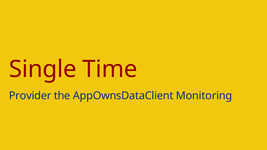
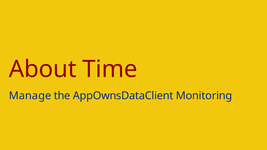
Single: Single -> About
Provider: Provider -> Manage
